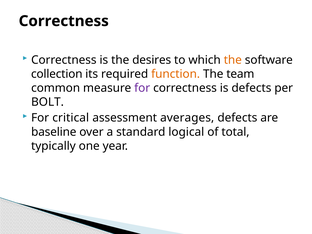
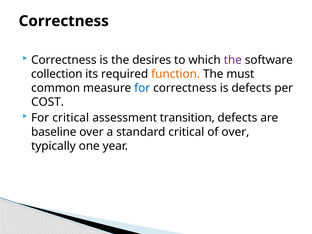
the at (233, 60) colour: orange -> purple
team: team -> must
for at (142, 88) colour: purple -> blue
BOLT: BOLT -> COST
averages: averages -> transition
standard logical: logical -> critical
of total: total -> over
